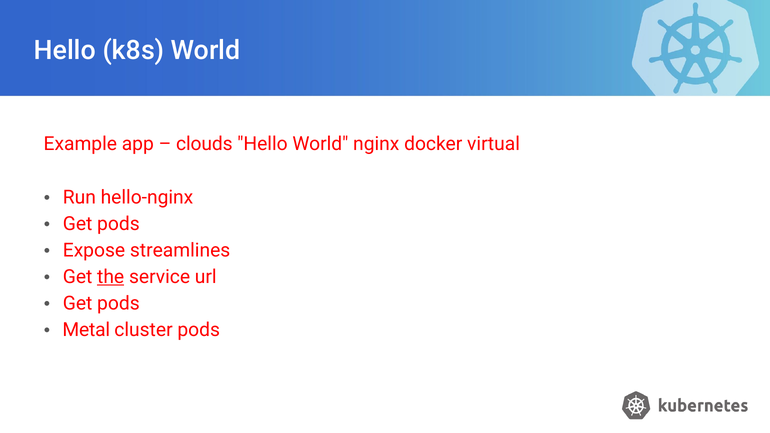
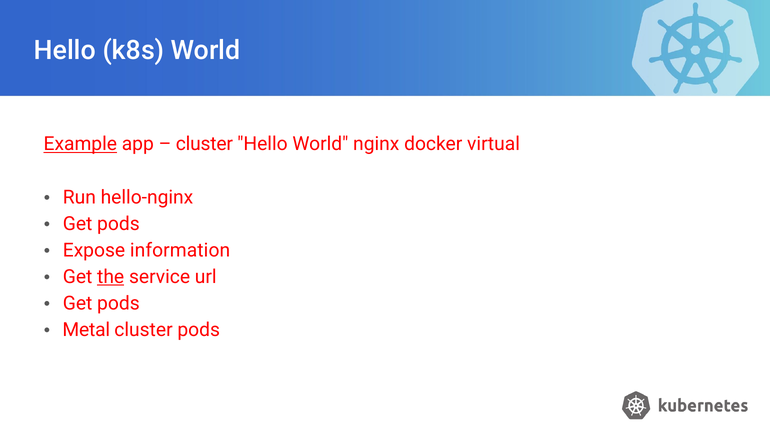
Example underline: none -> present
clouds at (204, 144): clouds -> cluster
streamlines: streamlines -> information
